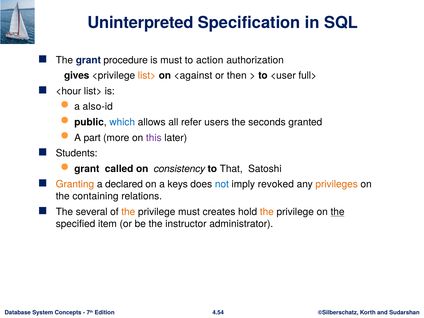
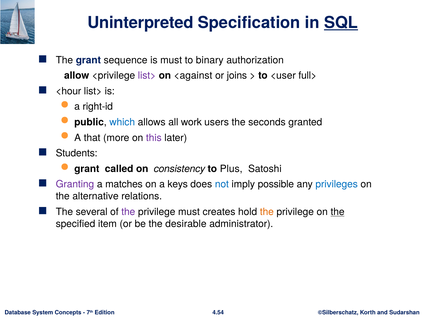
SQL underline: none -> present
procedure: procedure -> sequence
action: action -> binary
gives: gives -> allow
list> at (147, 76) colour: orange -> purple
then: then -> joins
also-id: also-id -> right-id
refer: refer -> work
part: part -> that
That: That -> Plus
Granting colour: orange -> purple
declared: declared -> matches
revoked: revoked -> possible
privileges colour: orange -> blue
containing: containing -> alternative
the at (128, 212) colour: orange -> purple
instructor: instructor -> desirable
